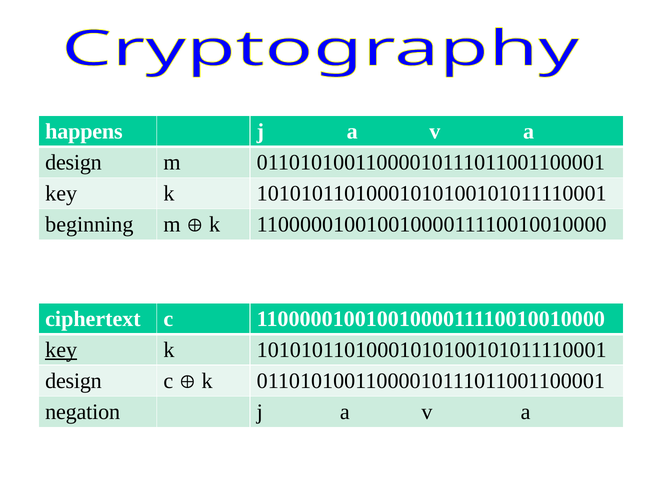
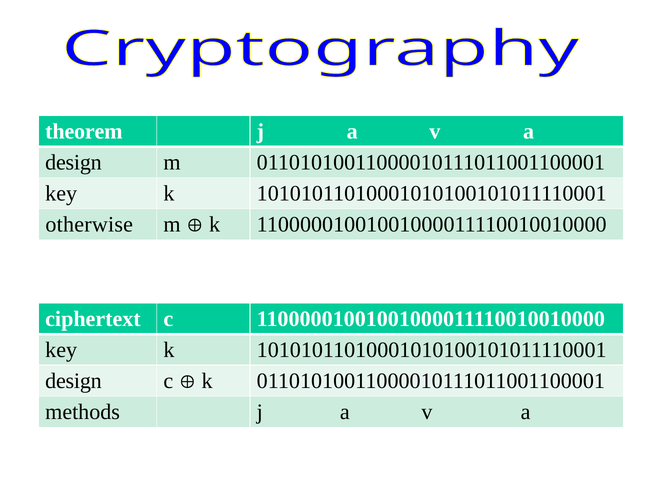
happens: happens -> theorem
beginning: beginning -> otherwise
key at (61, 350) underline: present -> none
negation: negation -> methods
